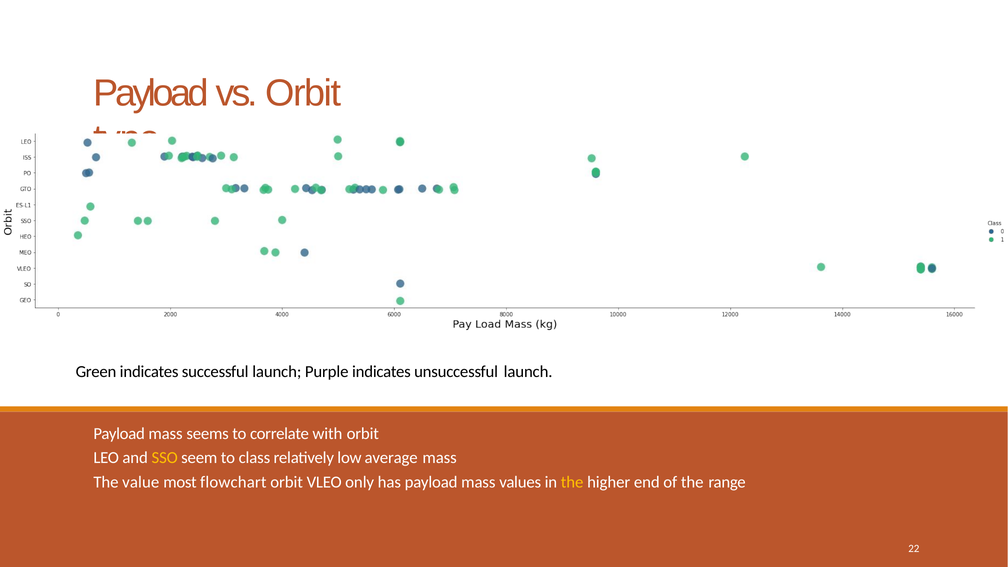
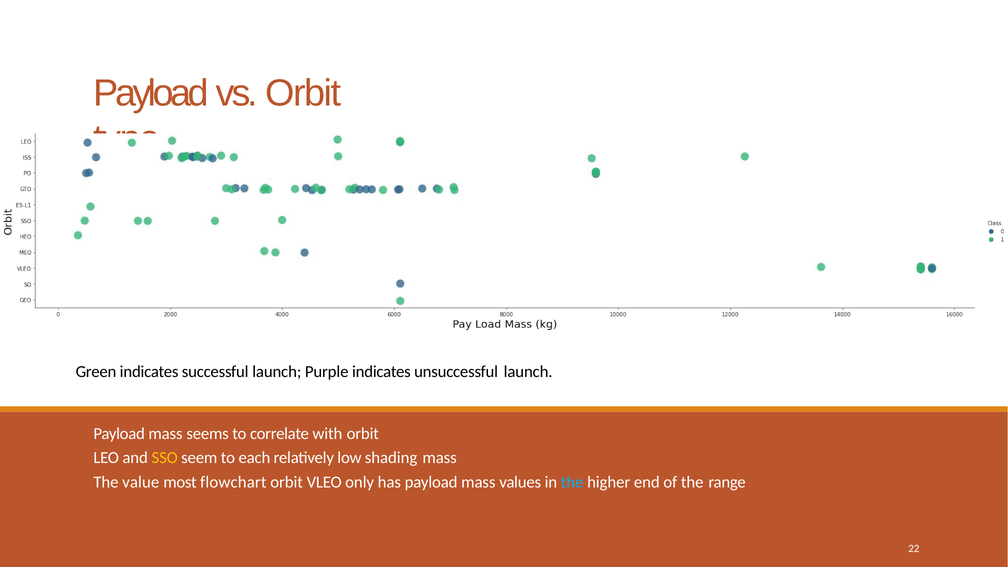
class: class -> each
average: average -> shading
the at (572, 482) colour: yellow -> light blue
